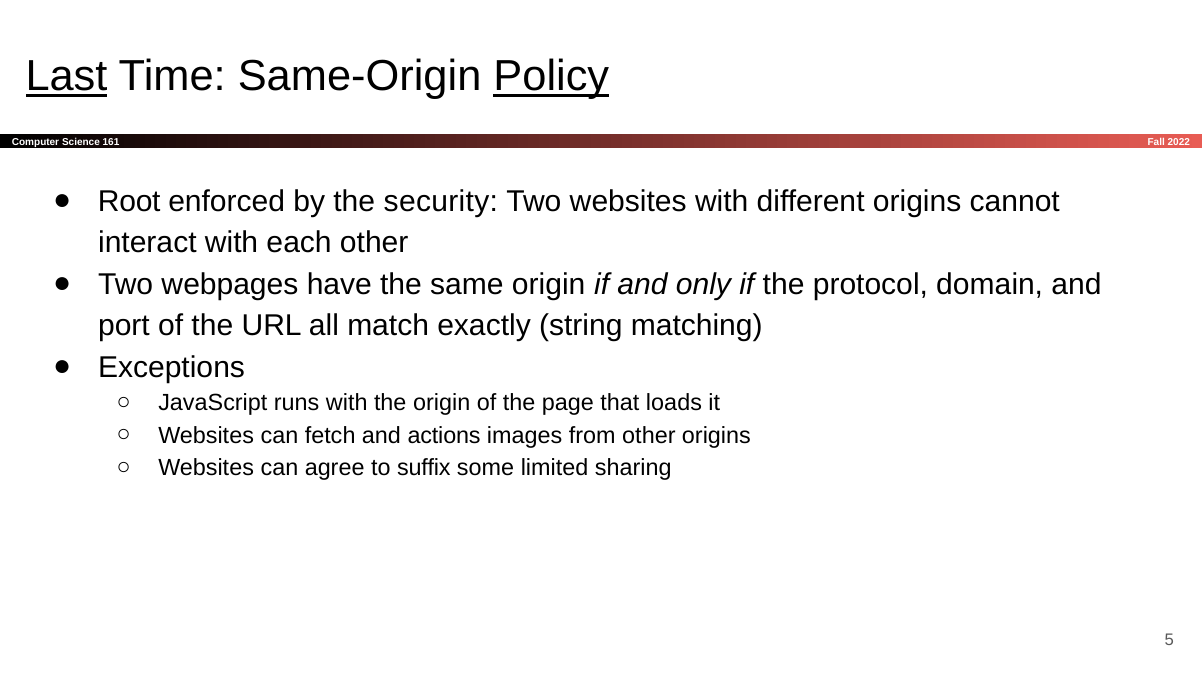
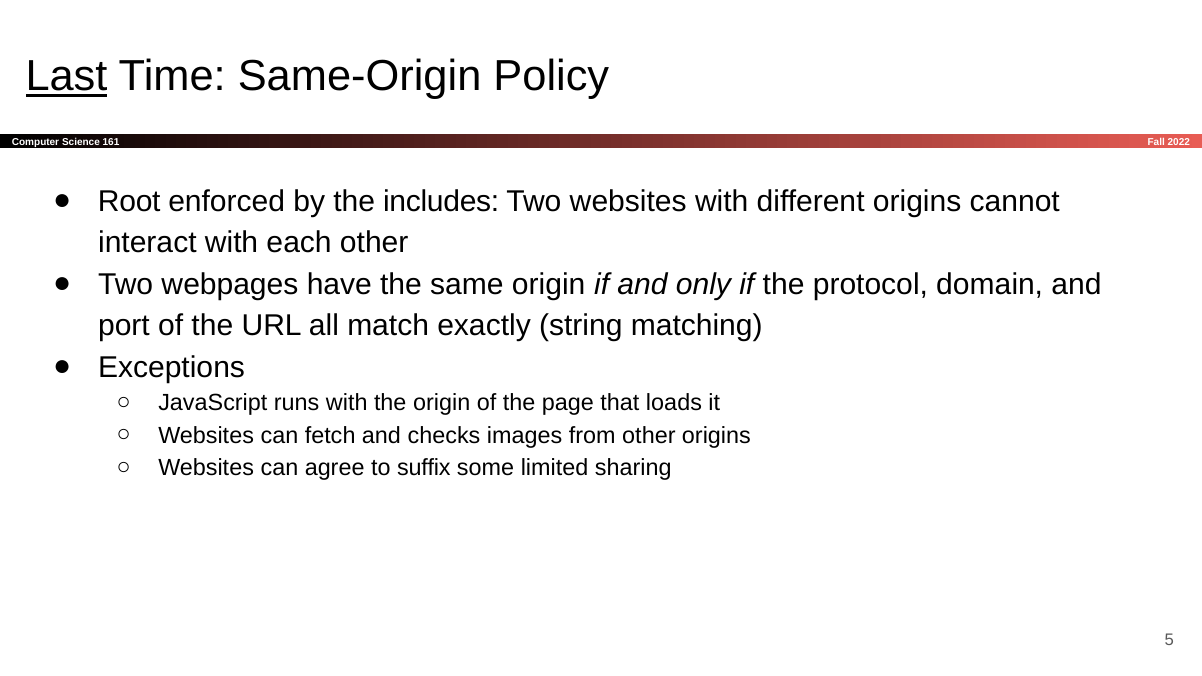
Policy underline: present -> none
security: security -> includes
actions: actions -> checks
